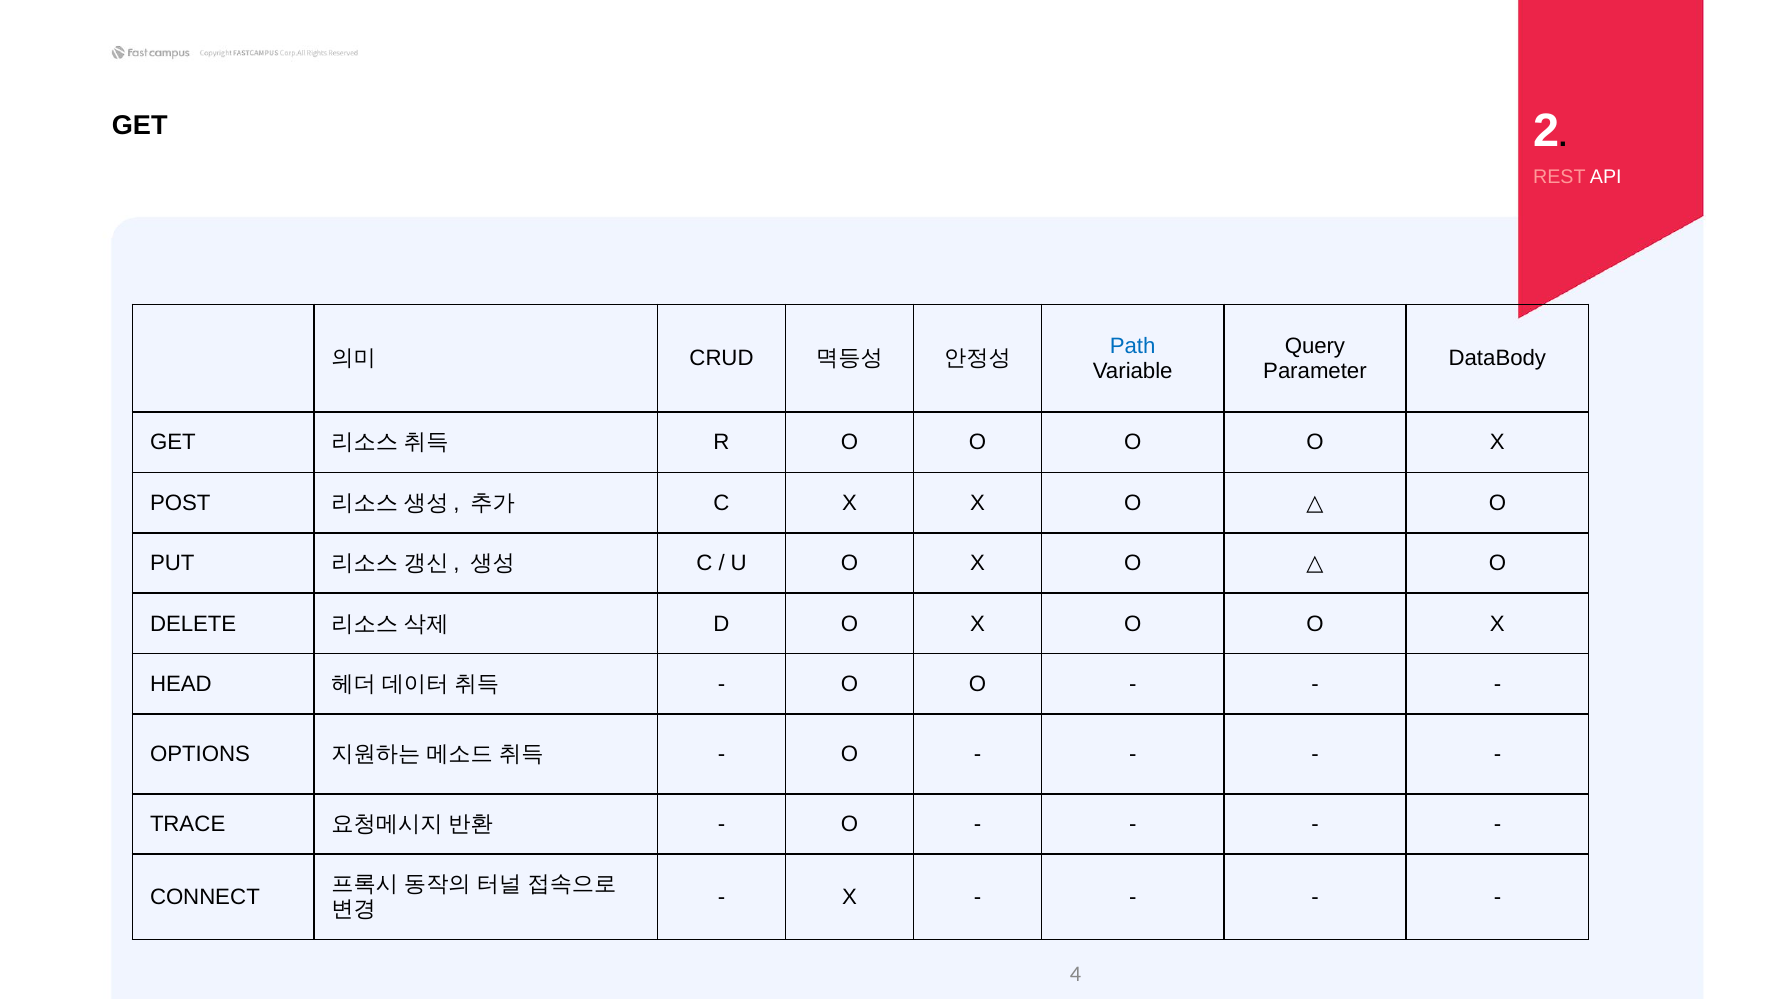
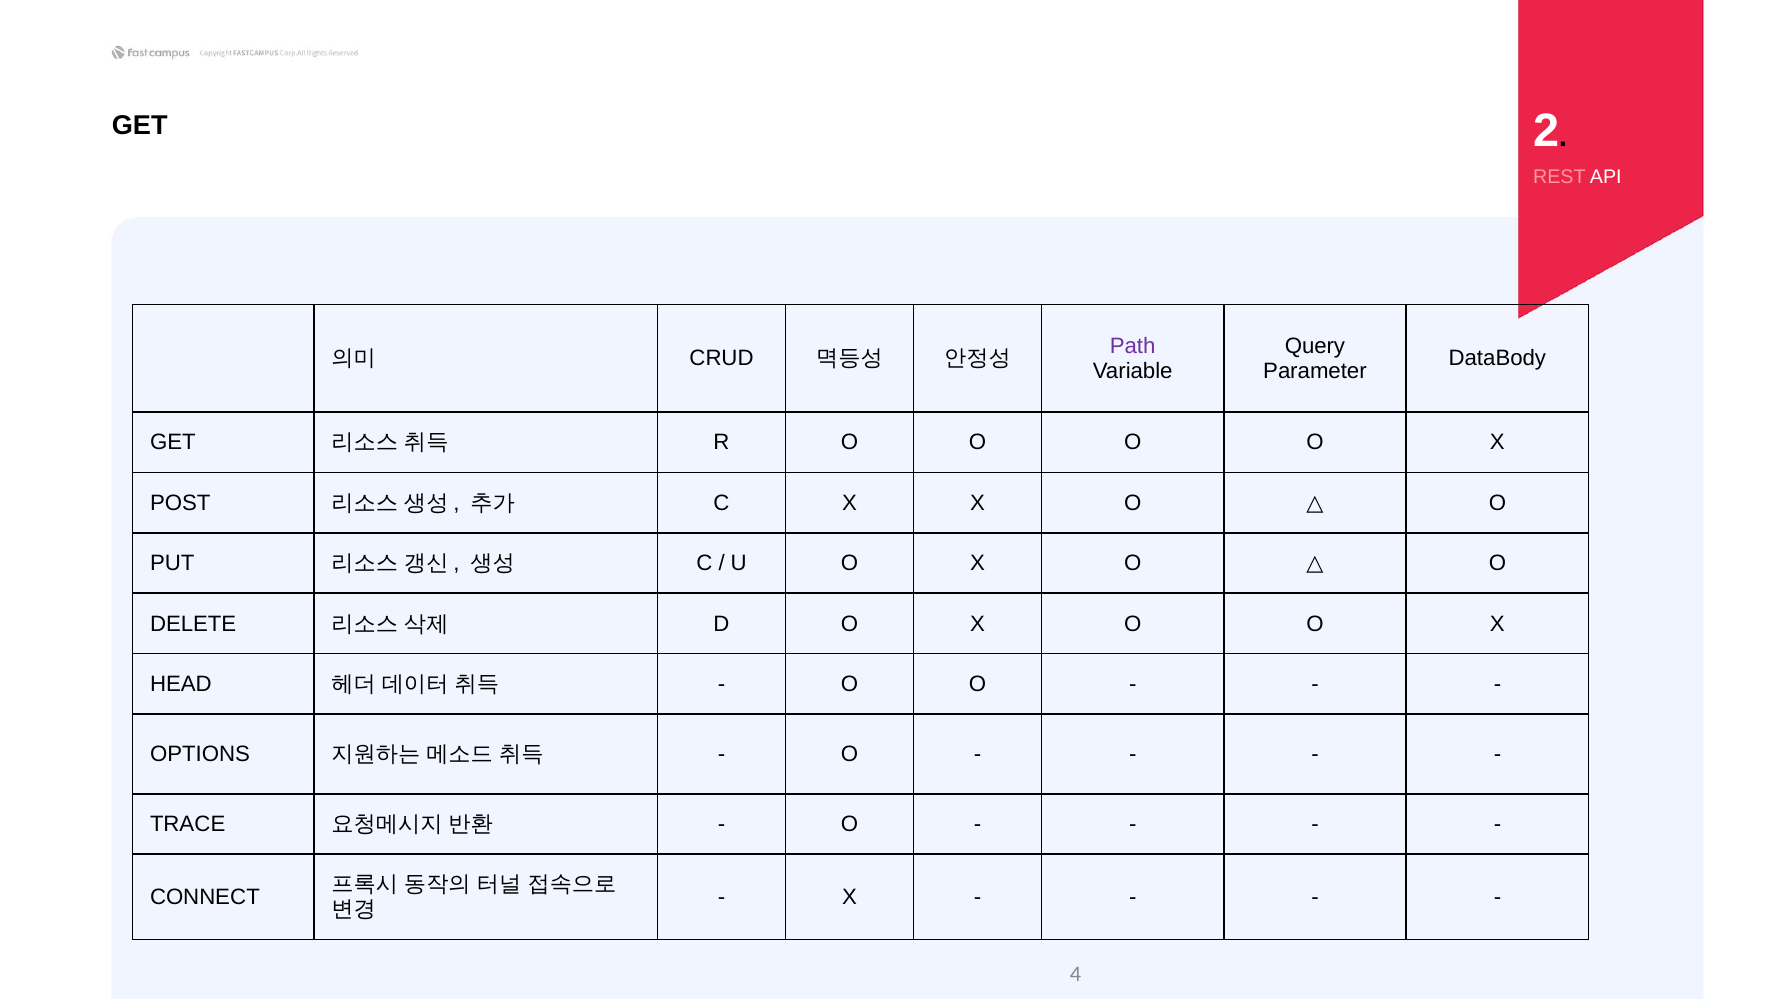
Path colour: blue -> purple
